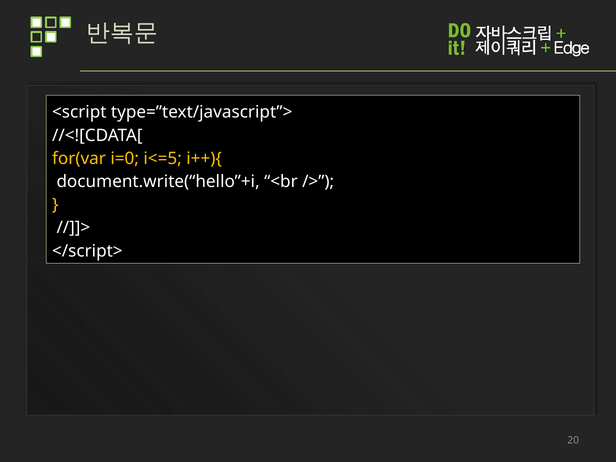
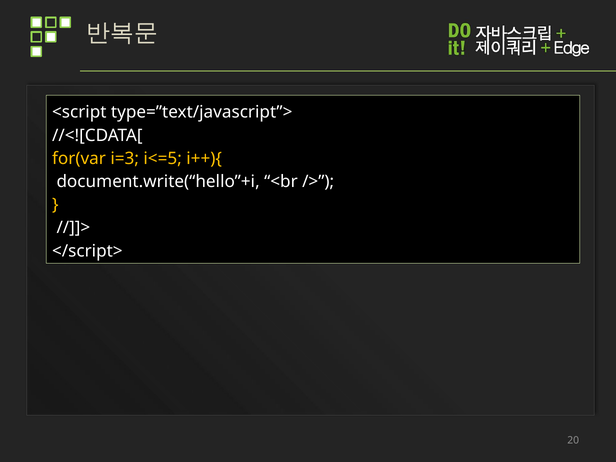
i=0: i=0 -> i=3
